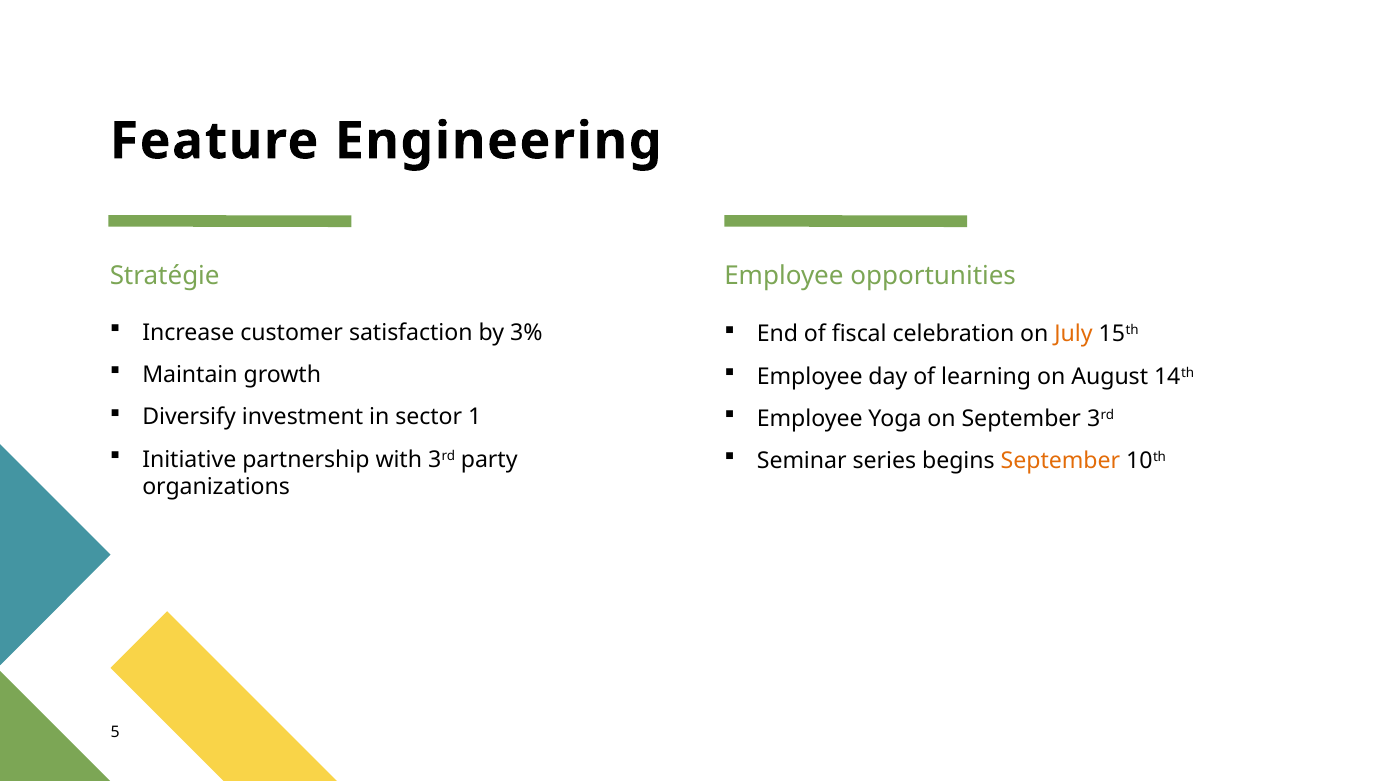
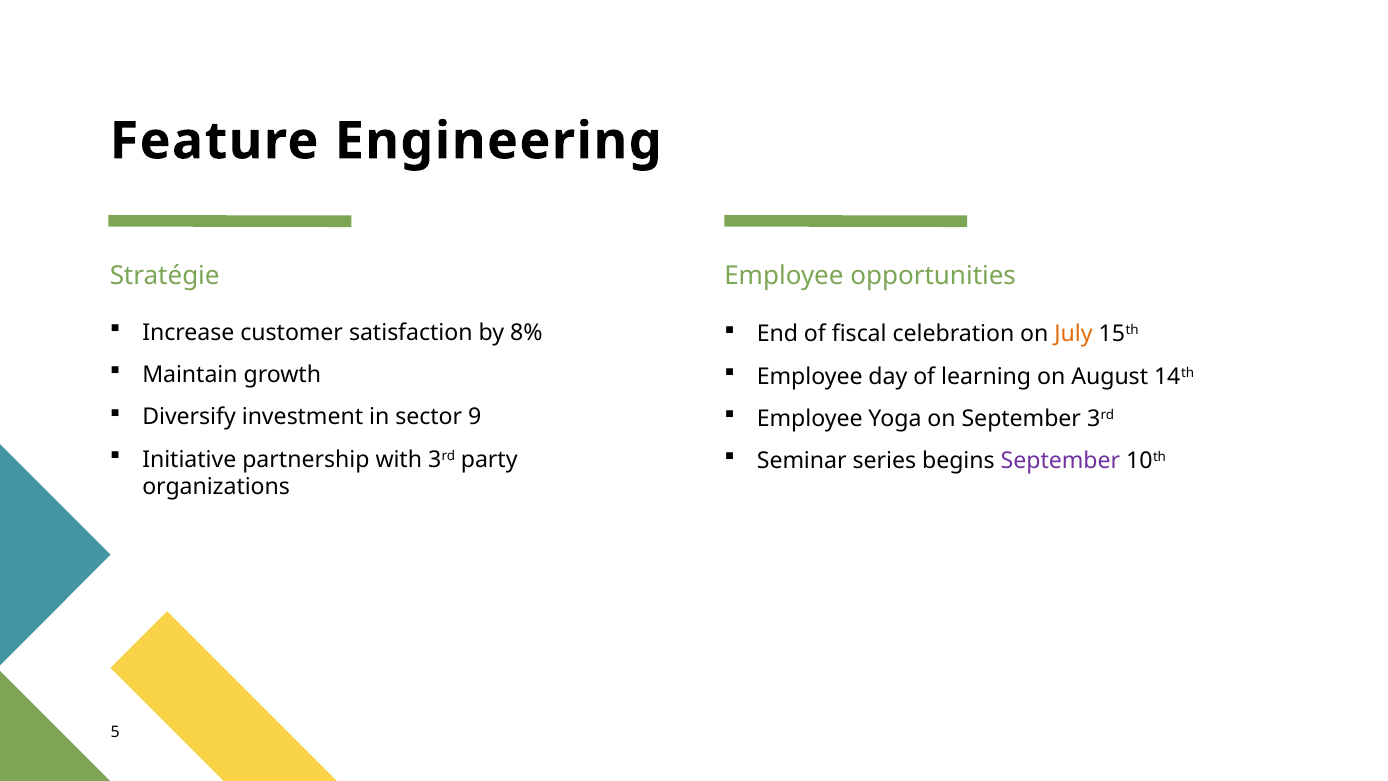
3%: 3% -> 8%
1: 1 -> 9
September at (1060, 461) colour: orange -> purple
